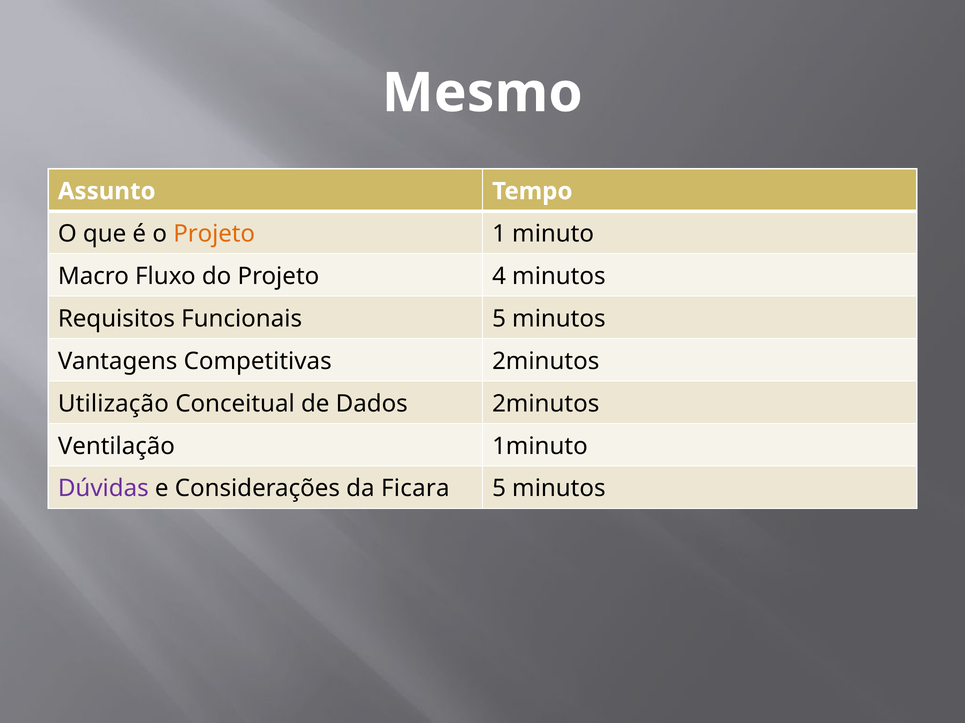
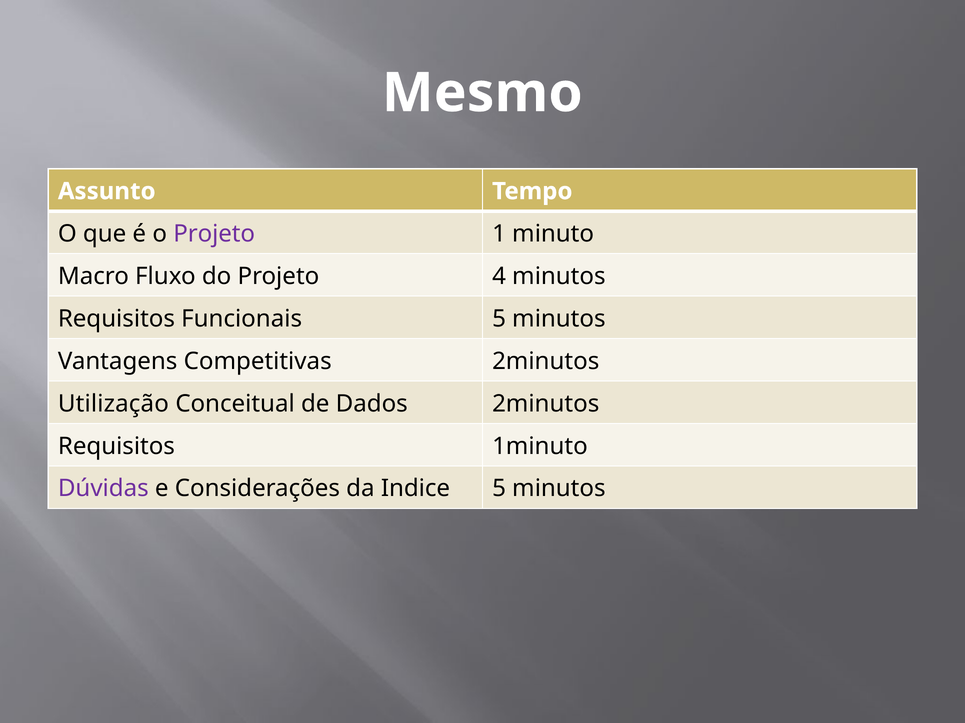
Projeto at (214, 234) colour: orange -> purple
Ventilação at (116, 447): Ventilação -> Requisitos
Ficara: Ficara -> Indice
